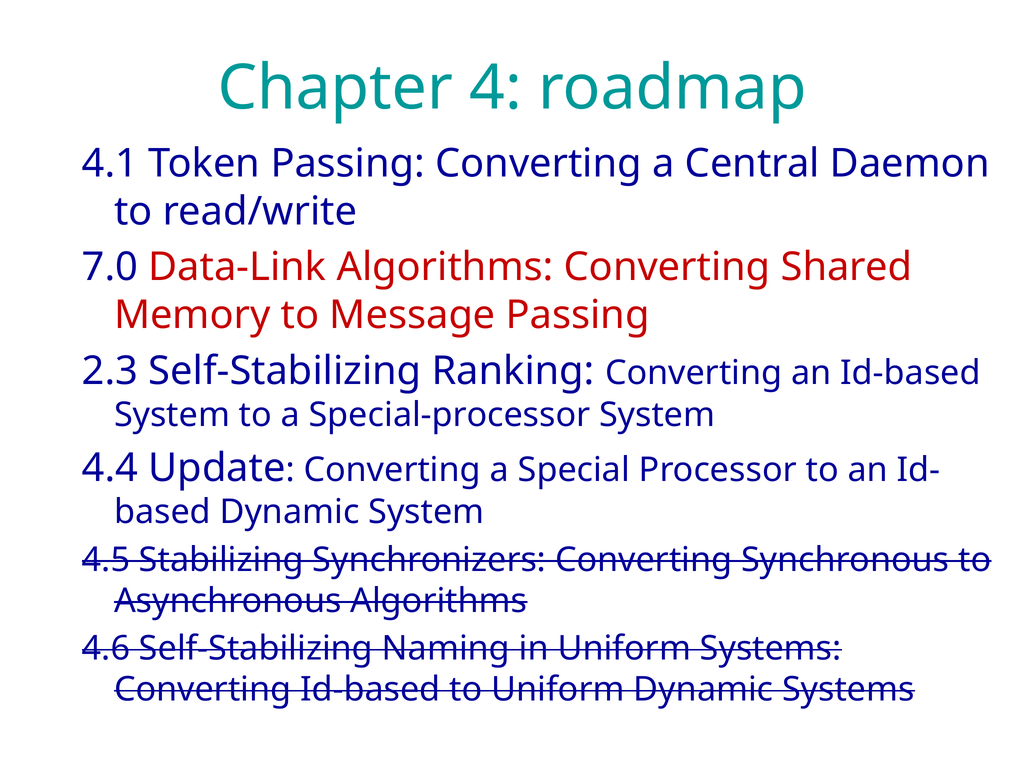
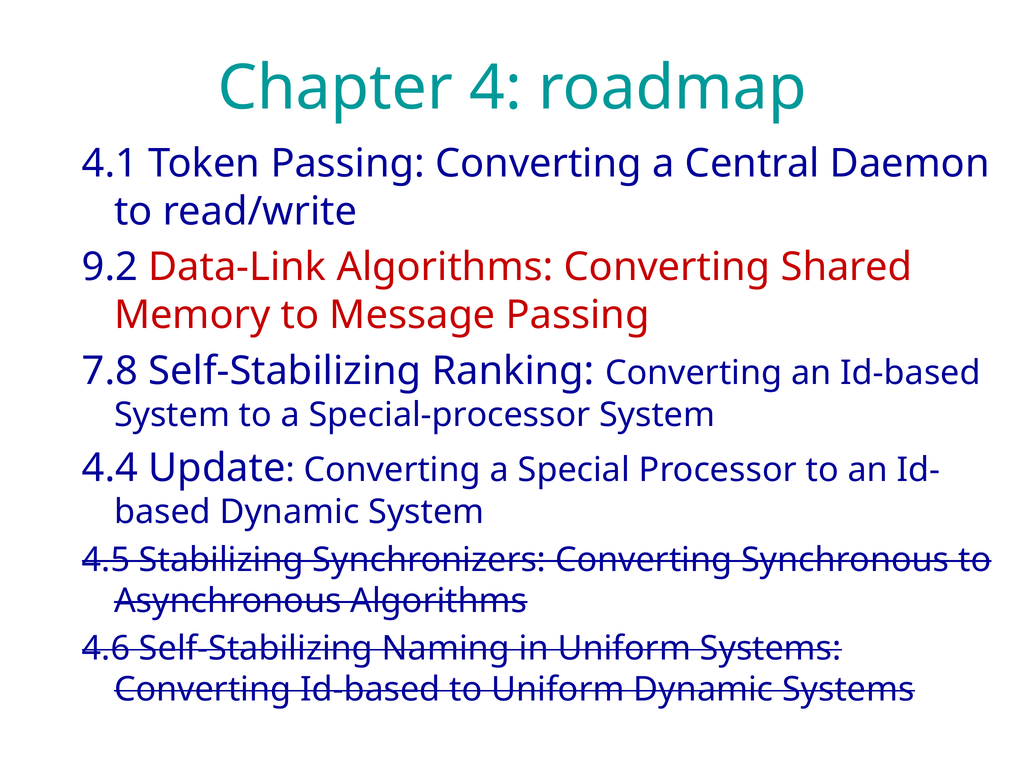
7.0: 7.0 -> 9.2
2.3: 2.3 -> 7.8
